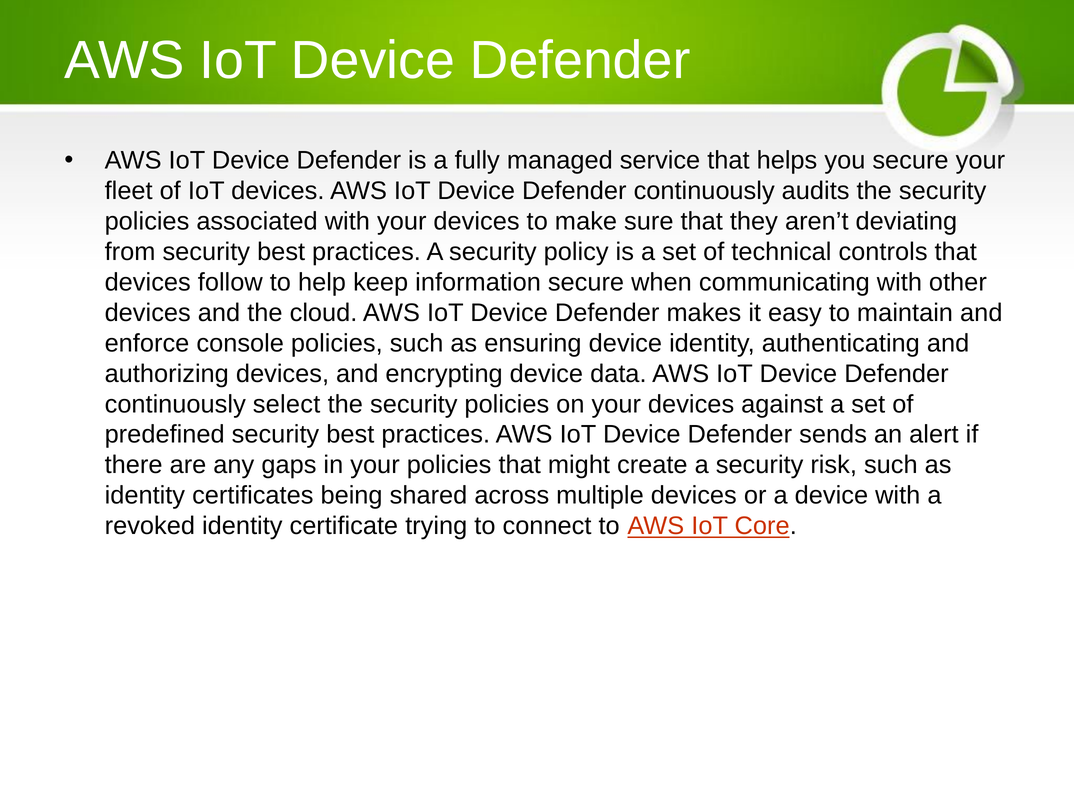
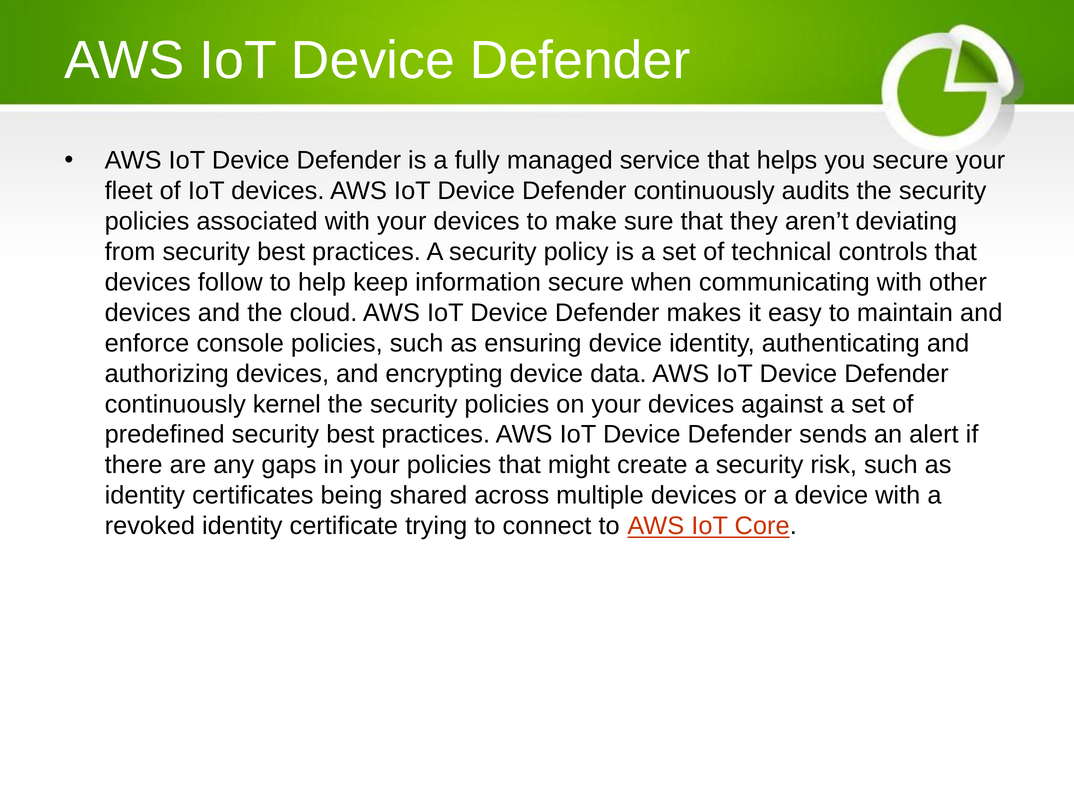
select: select -> kernel
